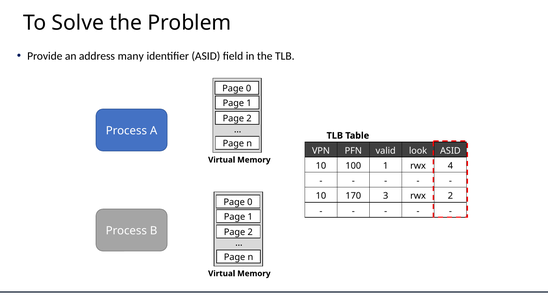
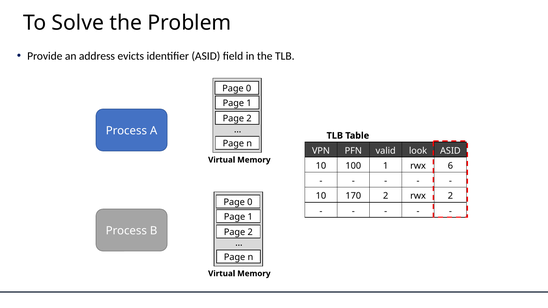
many: many -> evicts
4: 4 -> 6
170 3: 3 -> 2
